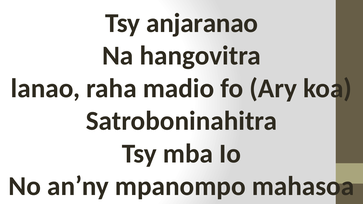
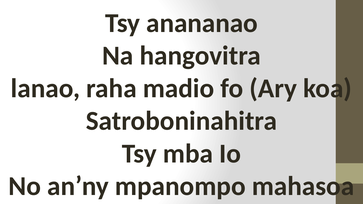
anjaranao: anjaranao -> anananao
